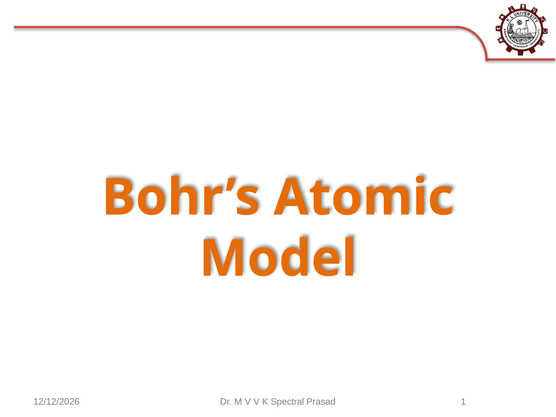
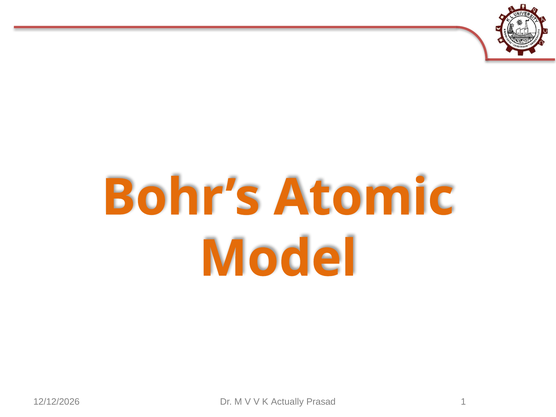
Spectral: Spectral -> Actually
